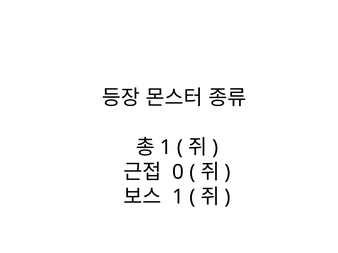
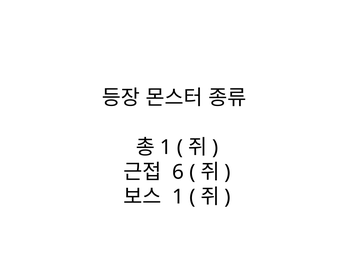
0: 0 -> 6
